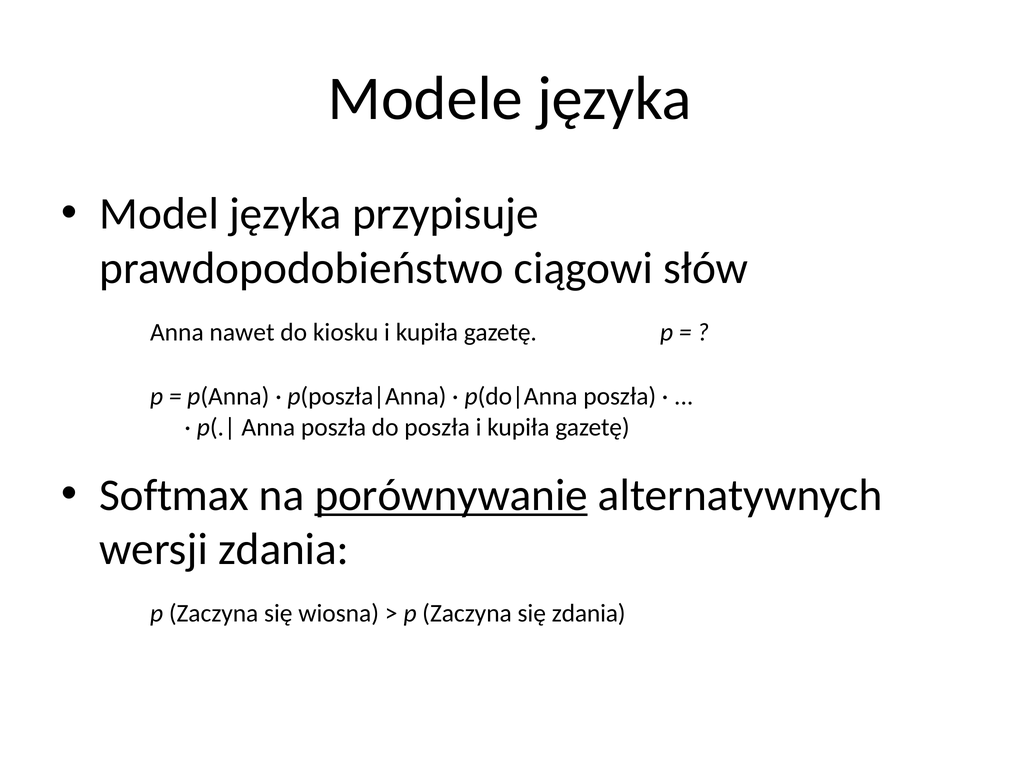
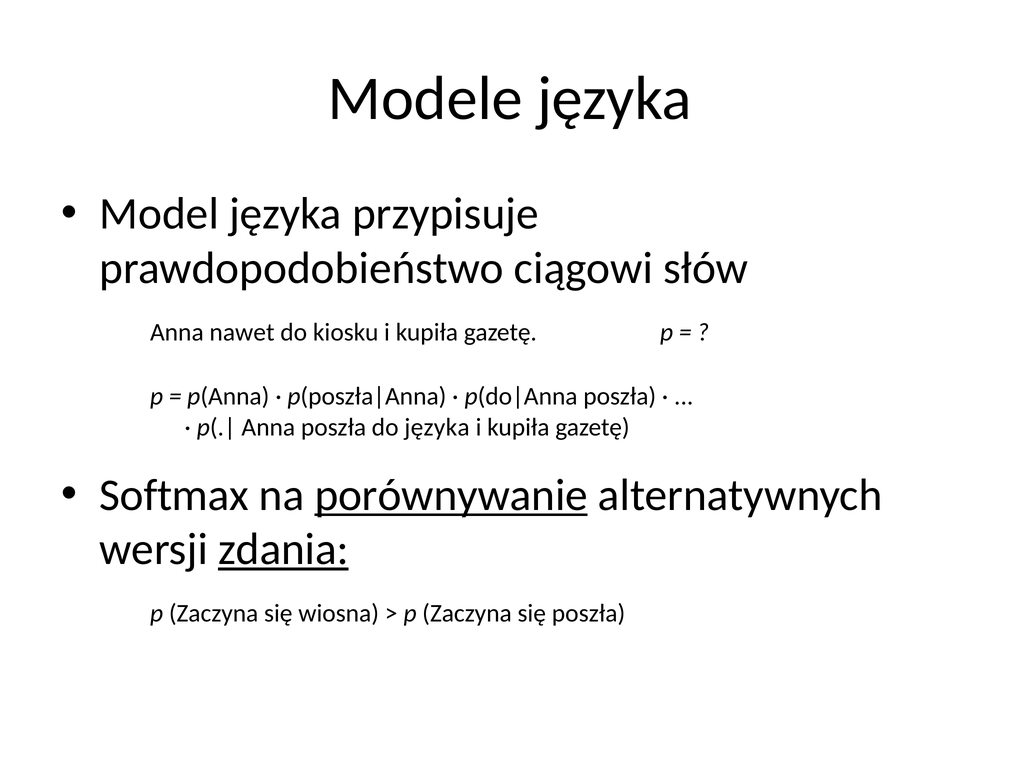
do poszła: poszła -> języka
zdania at (284, 550) underline: none -> present
się zdania: zdania -> poszła
